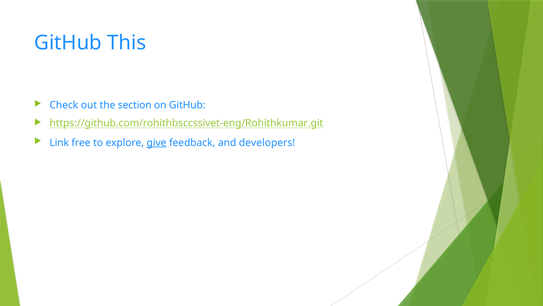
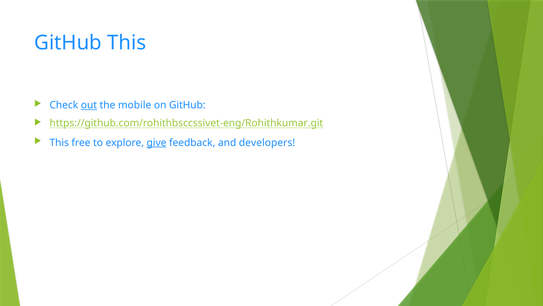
out underline: none -> present
section: section -> mobile
Link at (59, 142): Link -> This
